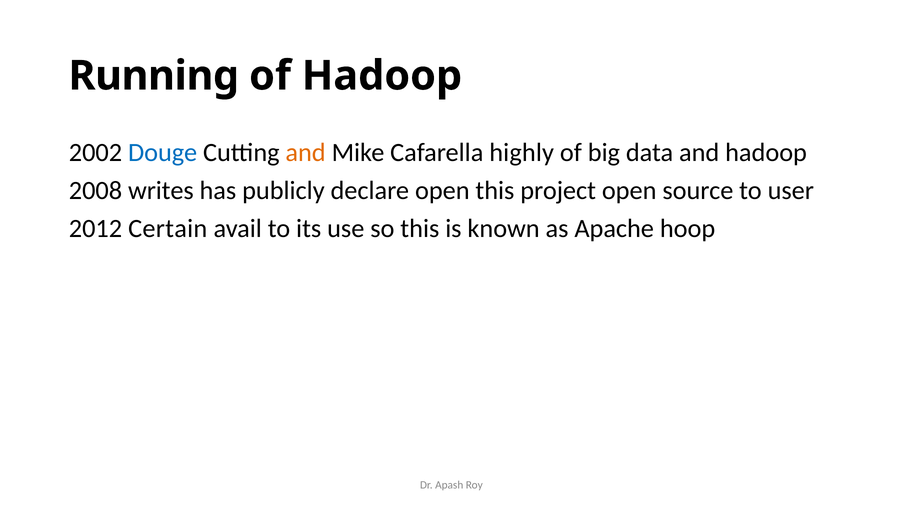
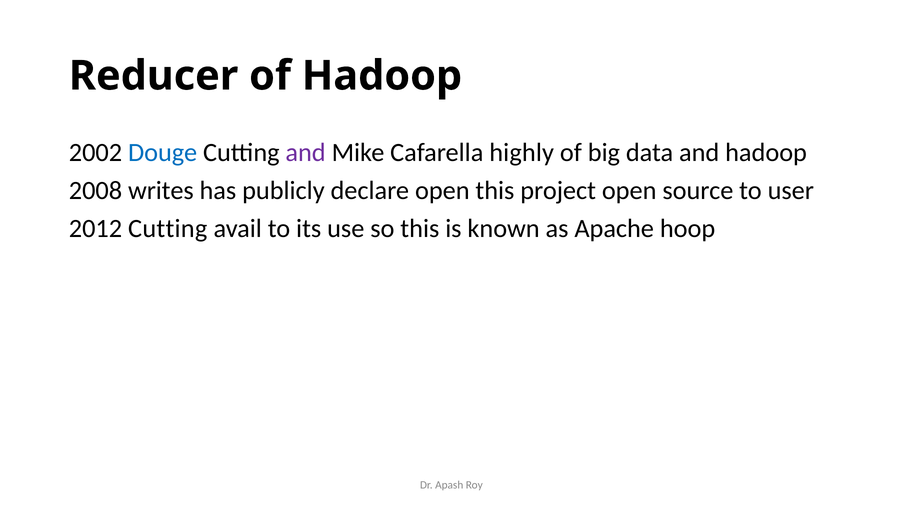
Running: Running -> Reducer
and at (306, 153) colour: orange -> purple
2012 Certain: Certain -> Cutting
